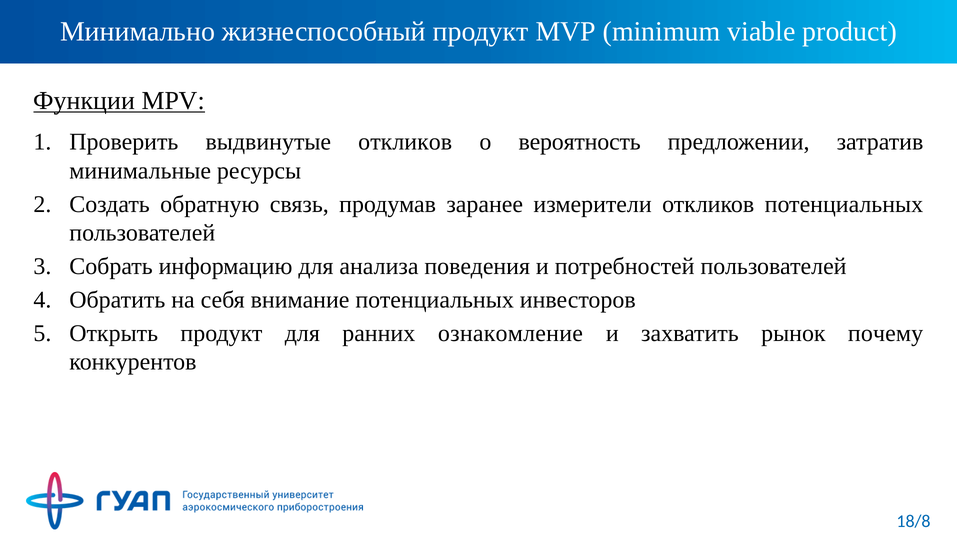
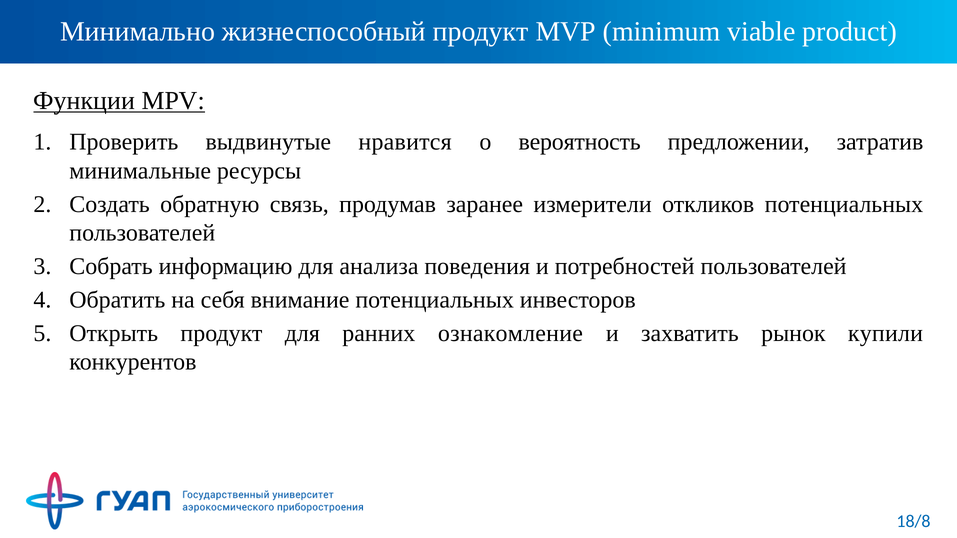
выдвинутые откликов: откликов -> нравится
почему: почему -> купили
